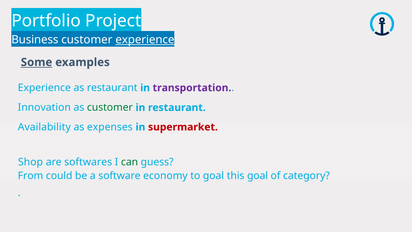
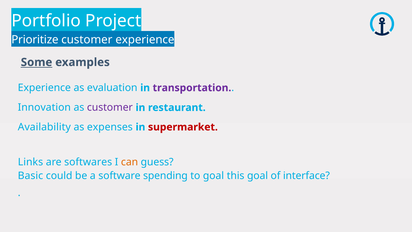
Business: Business -> Prioritize
experience at (145, 40) underline: present -> none
as restaurant: restaurant -> evaluation
customer at (110, 107) colour: green -> purple
Shop: Shop -> Links
can colour: green -> orange
From: From -> Basic
economy: economy -> spending
category: category -> interface
